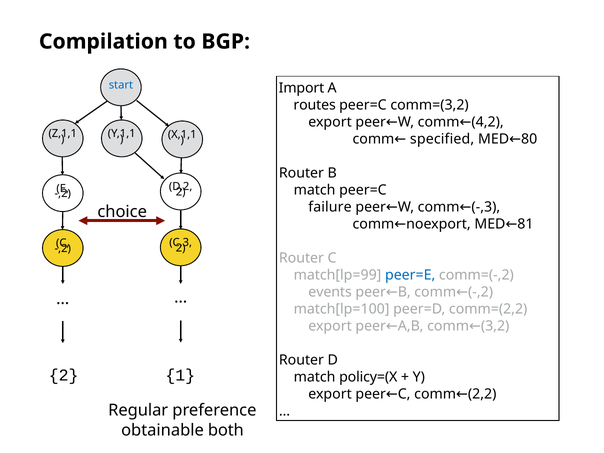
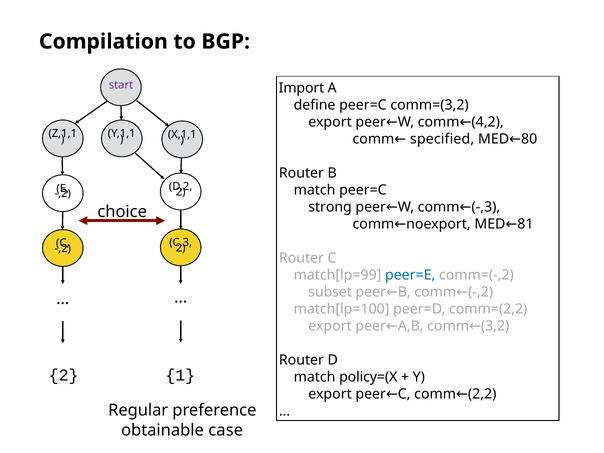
start colour: blue -> purple
routes: routes -> define
failure: failure -> strong
events: events -> subset
both: both -> case
